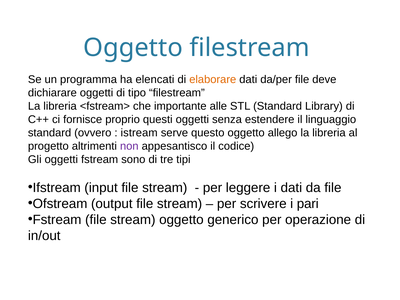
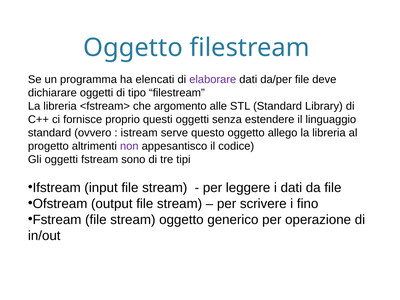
elaborare colour: orange -> purple
importante: importante -> argomento
pari: pari -> fino
